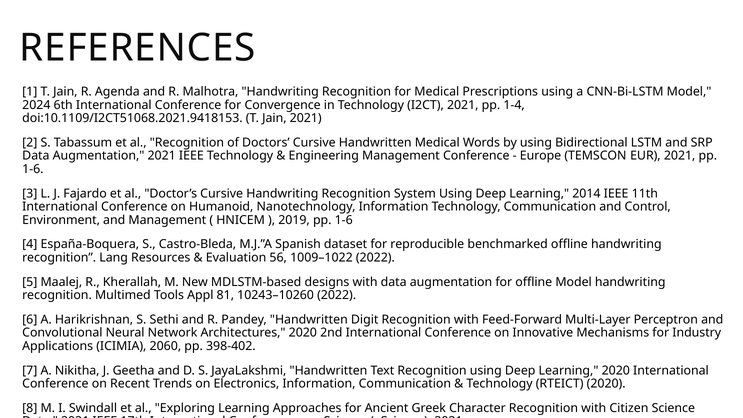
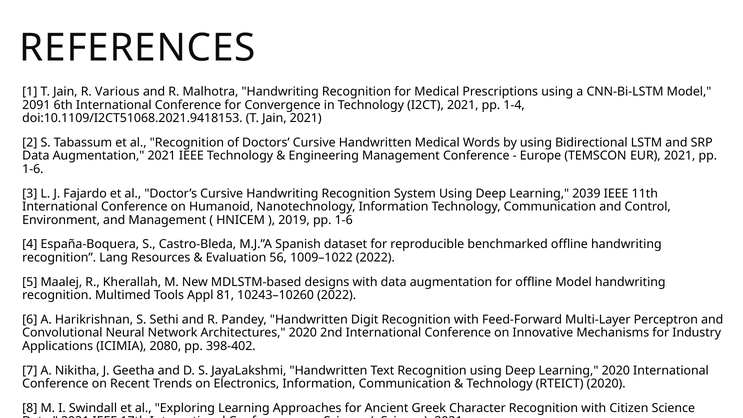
Agenda: Agenda -> Various
2024: 2024 -> 2091
2014: 2014 -> 2039
2060: 2060 -> 2080
